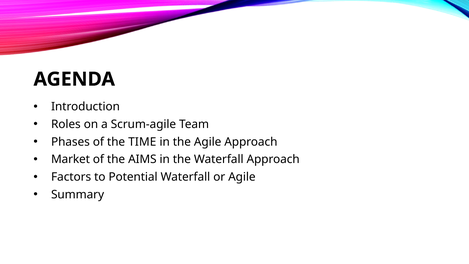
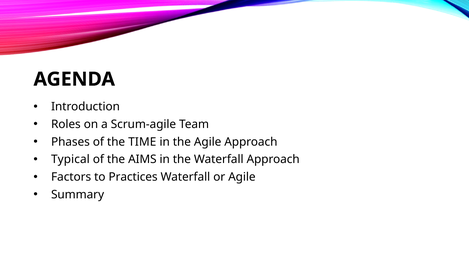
Market: Market -> Typical
Potential: Potential -> Practices
